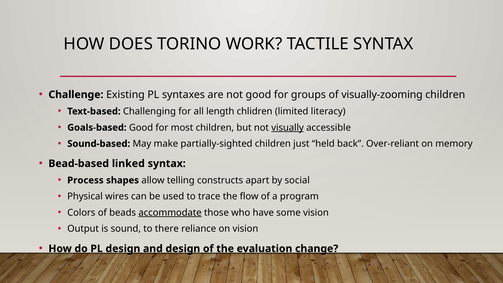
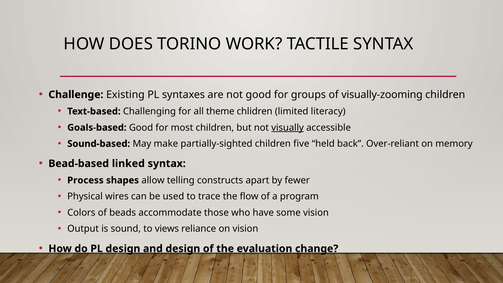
length: length -> theme
just: just -> five
social: social -> fewer
accommodate underline: present -> none
there: there -> views
